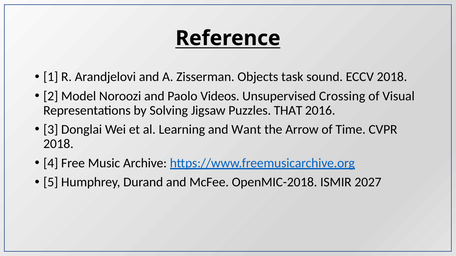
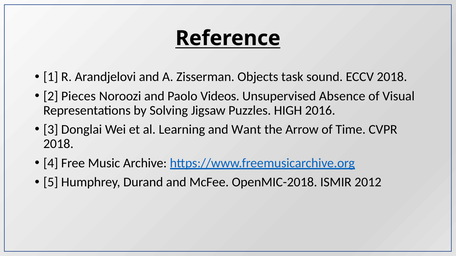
Model: Model -> Pieces
Crossing: Crossing -> Absence
THAT: THAT -> HIGH
2027: 2027 -> 2012
